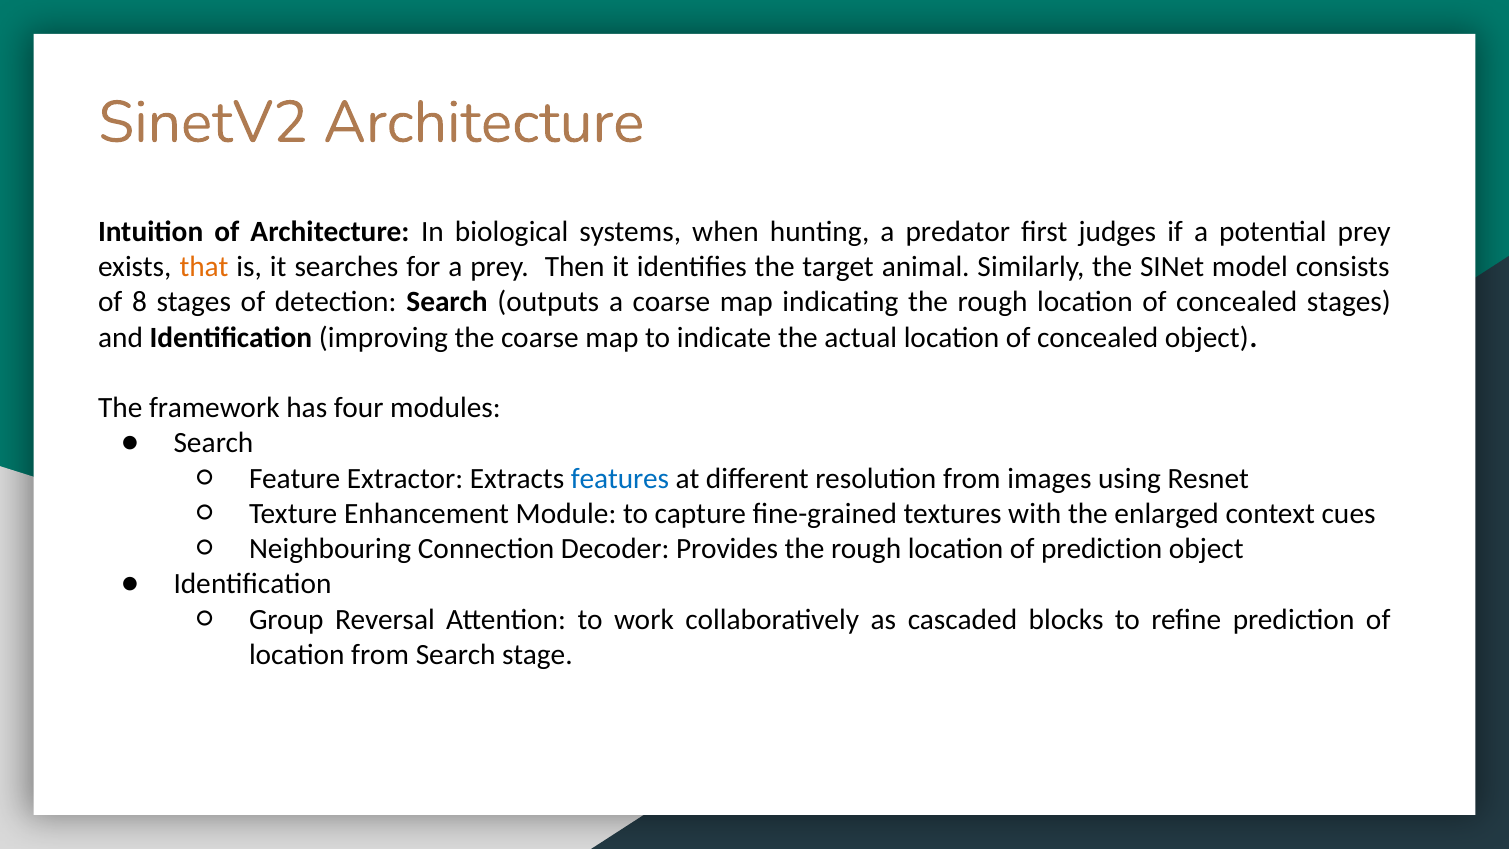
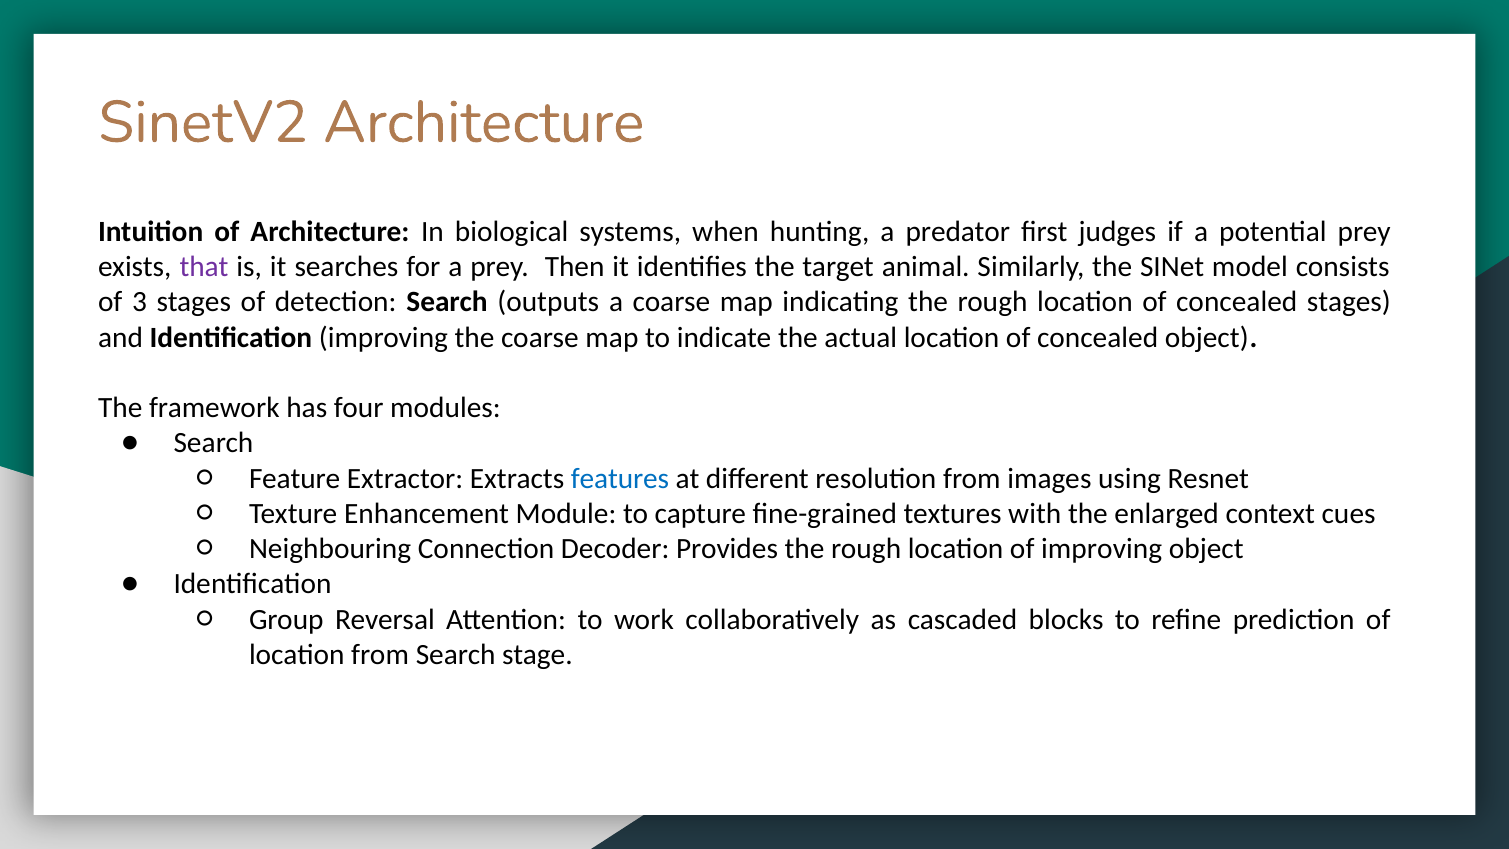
that colour: orange -> purple
8: 8 -> 3
of prediction: prediction -> improving
